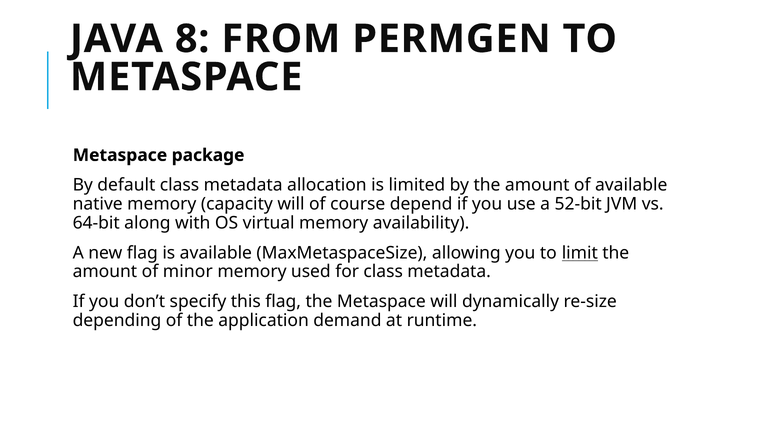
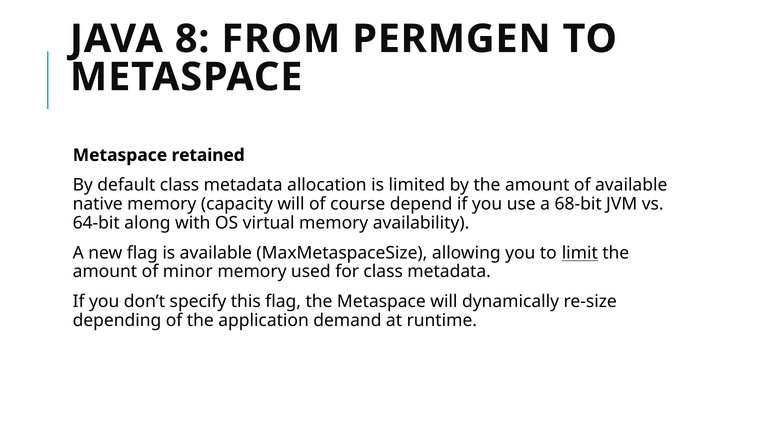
package: package -> retained
52-bit: 52-bit -> 68-bit
